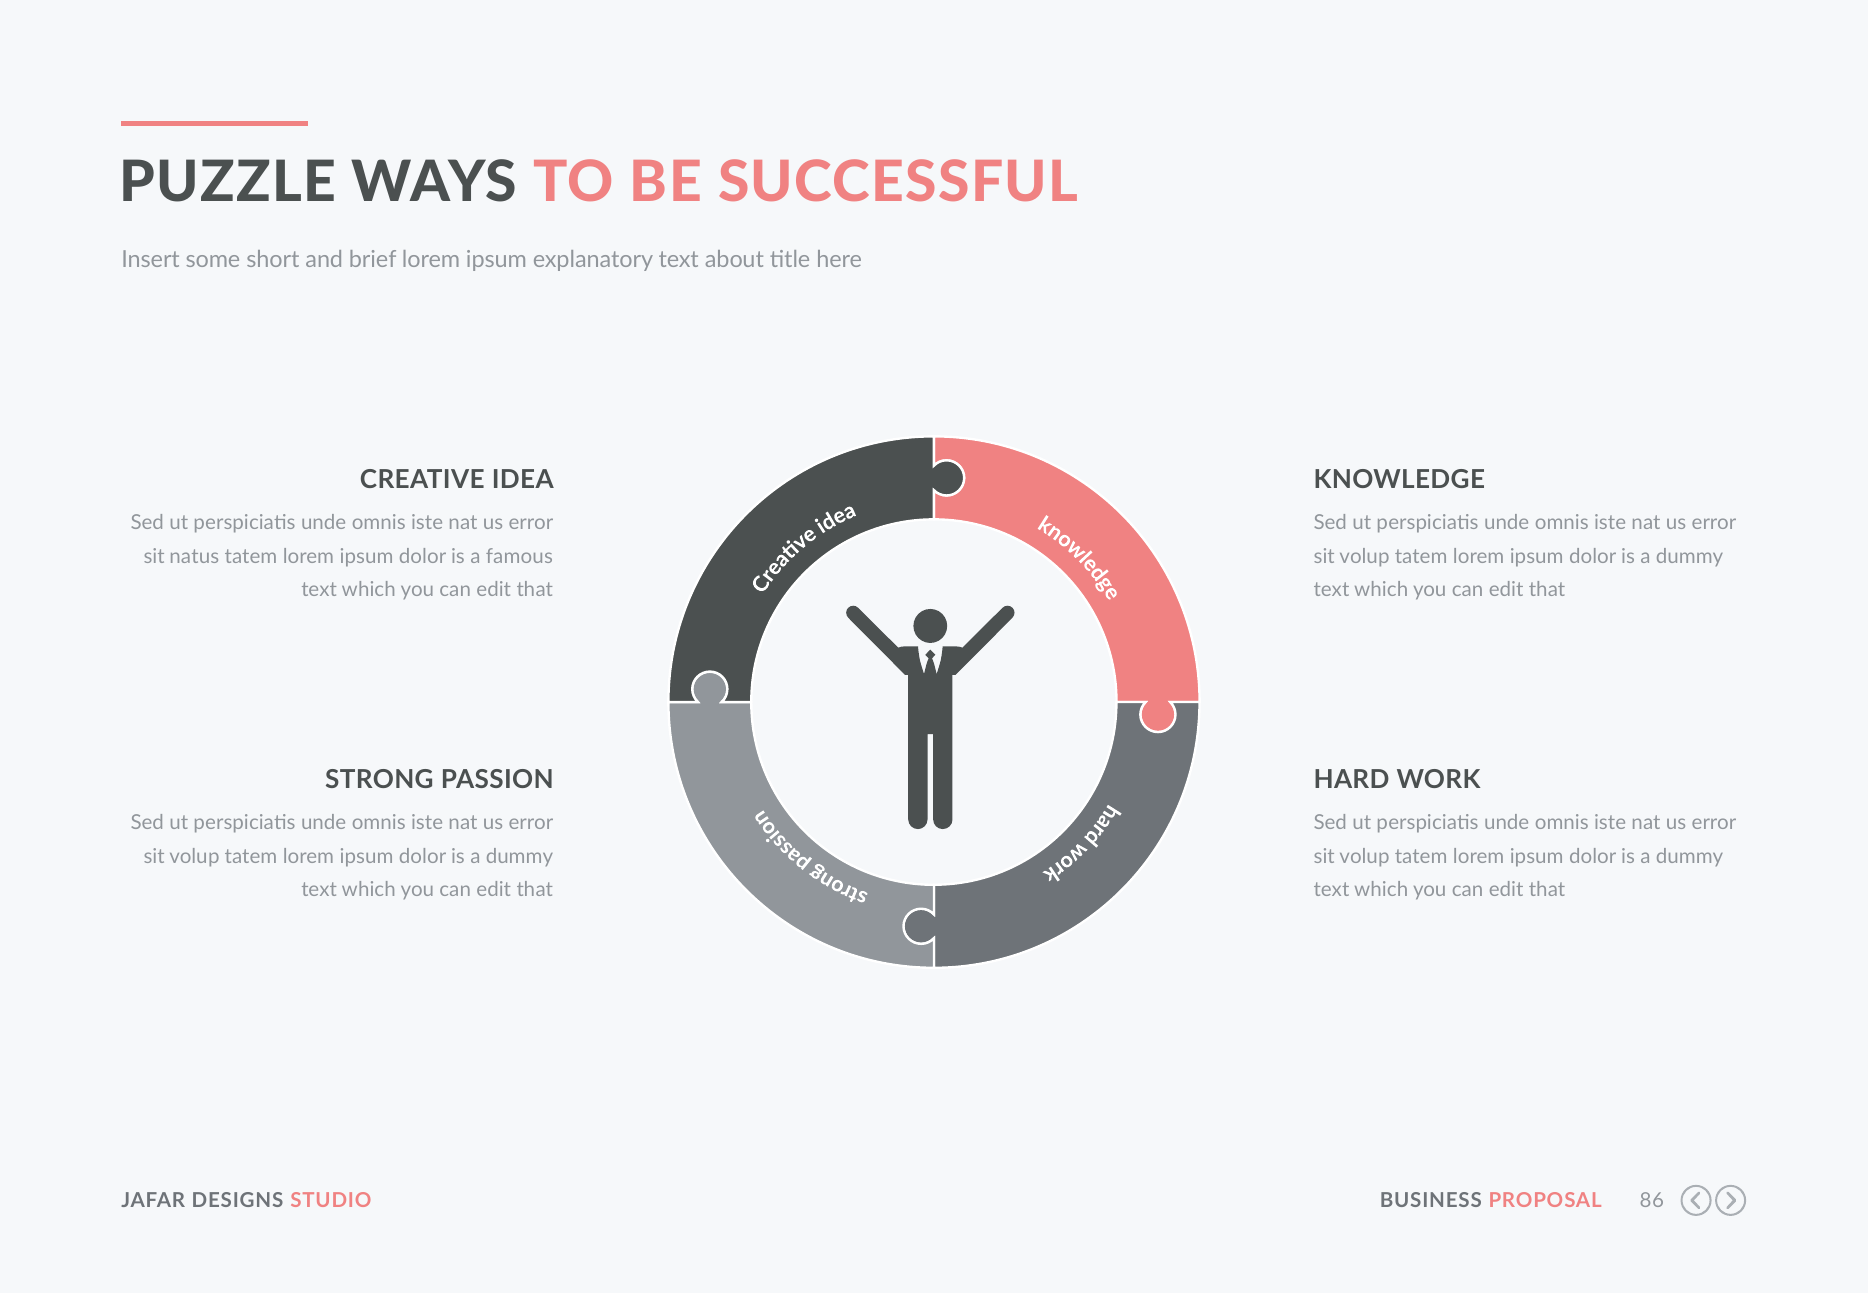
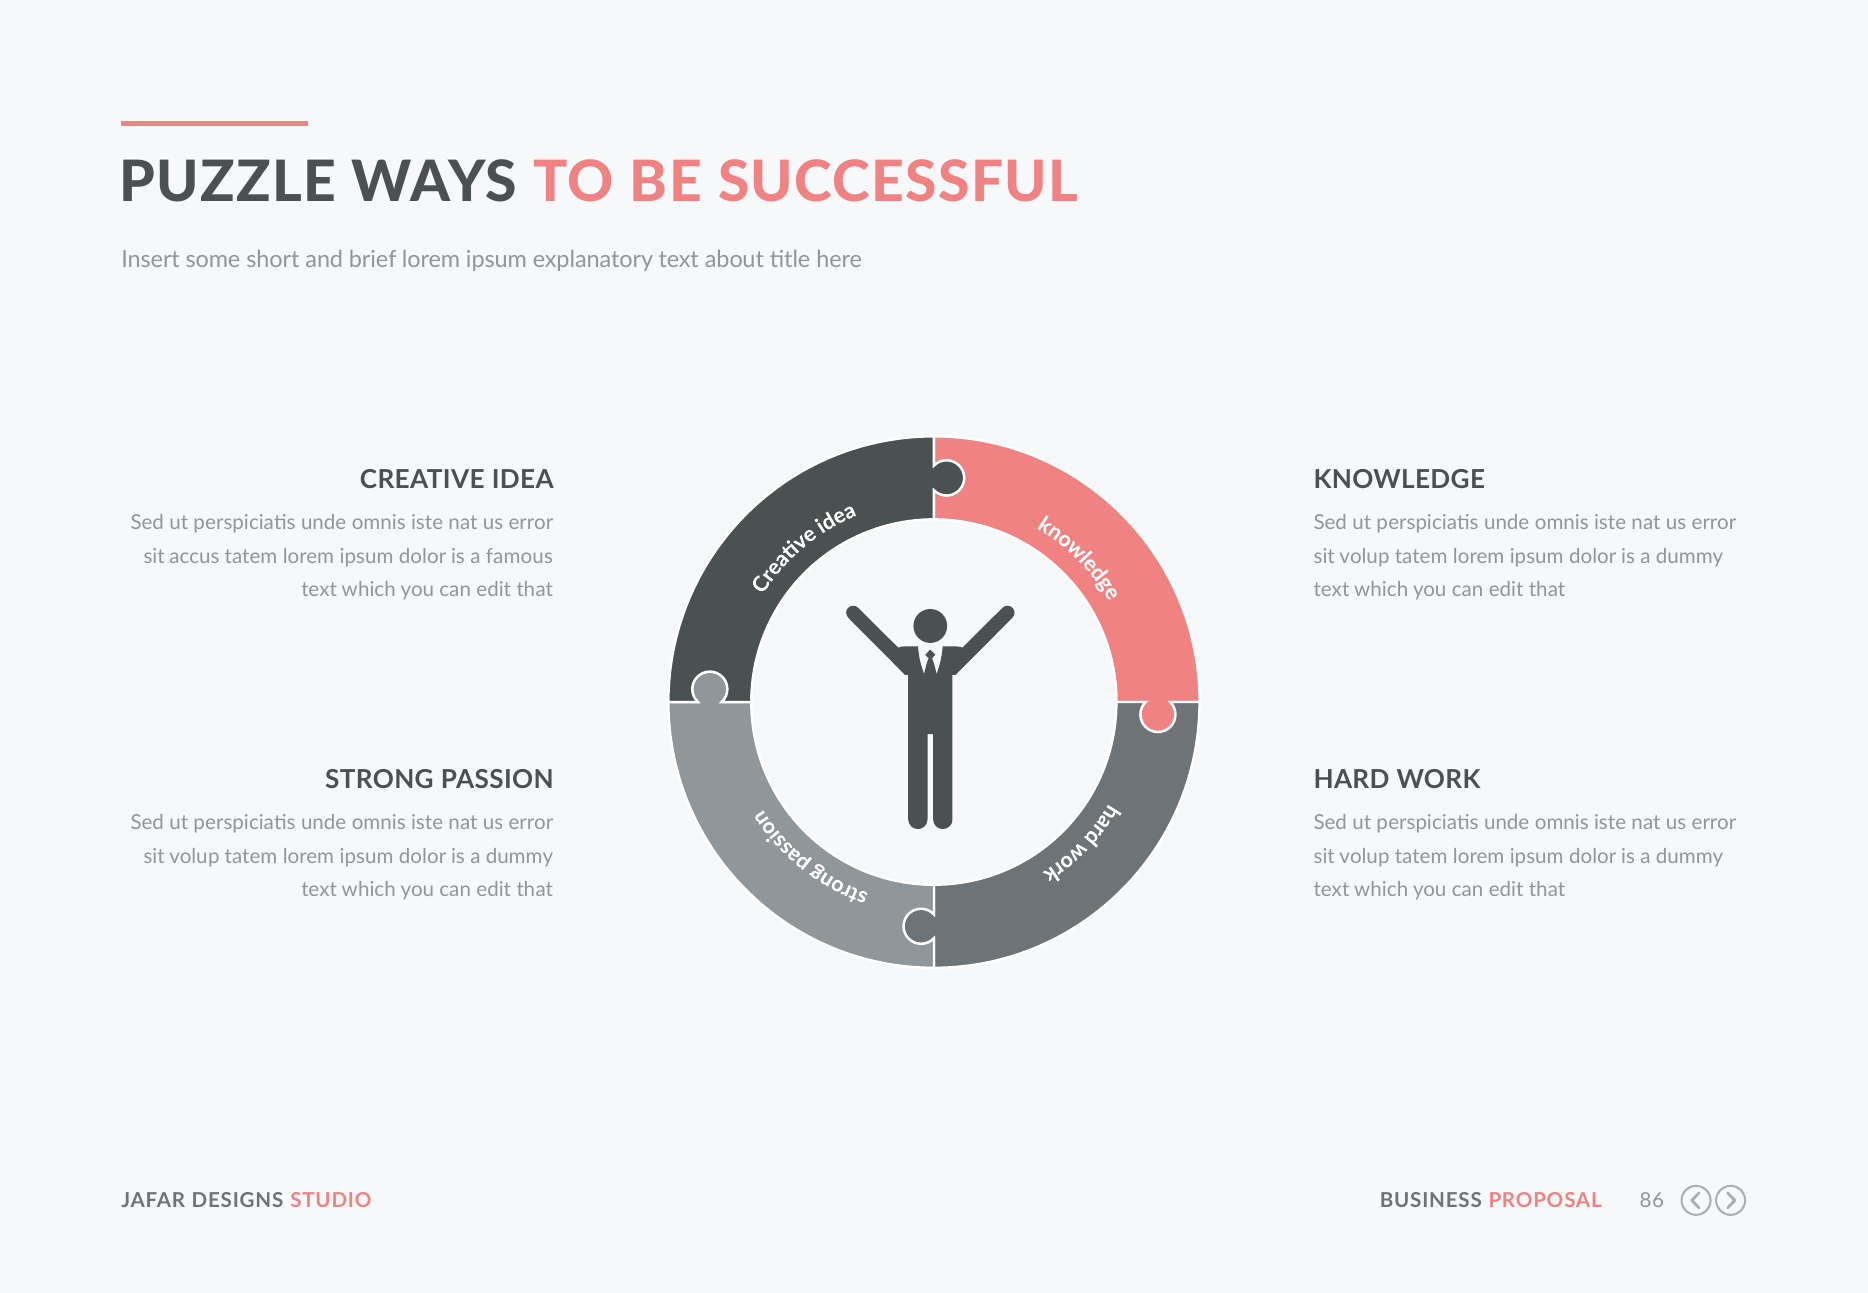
natus: natus -> accus
